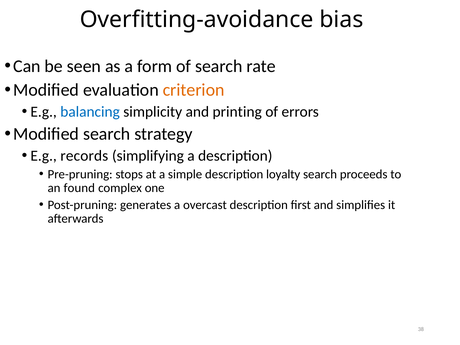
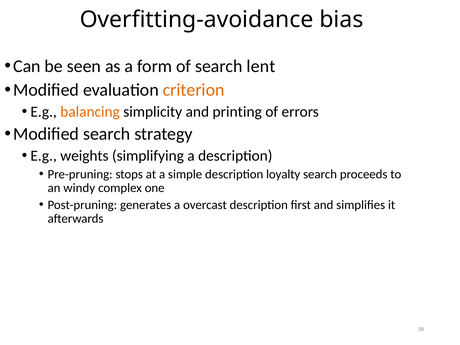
rate: rate -> lent
balancing colour: blue -> orange
records: records -> weights
found: found -> windy
